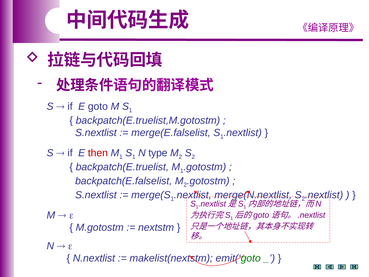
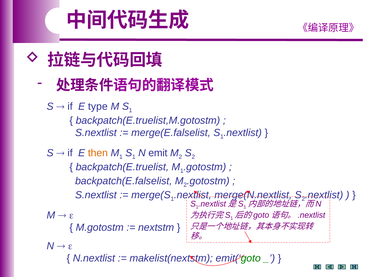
goto: goto -> type
then colour: red -> orange
type: type -> emit
